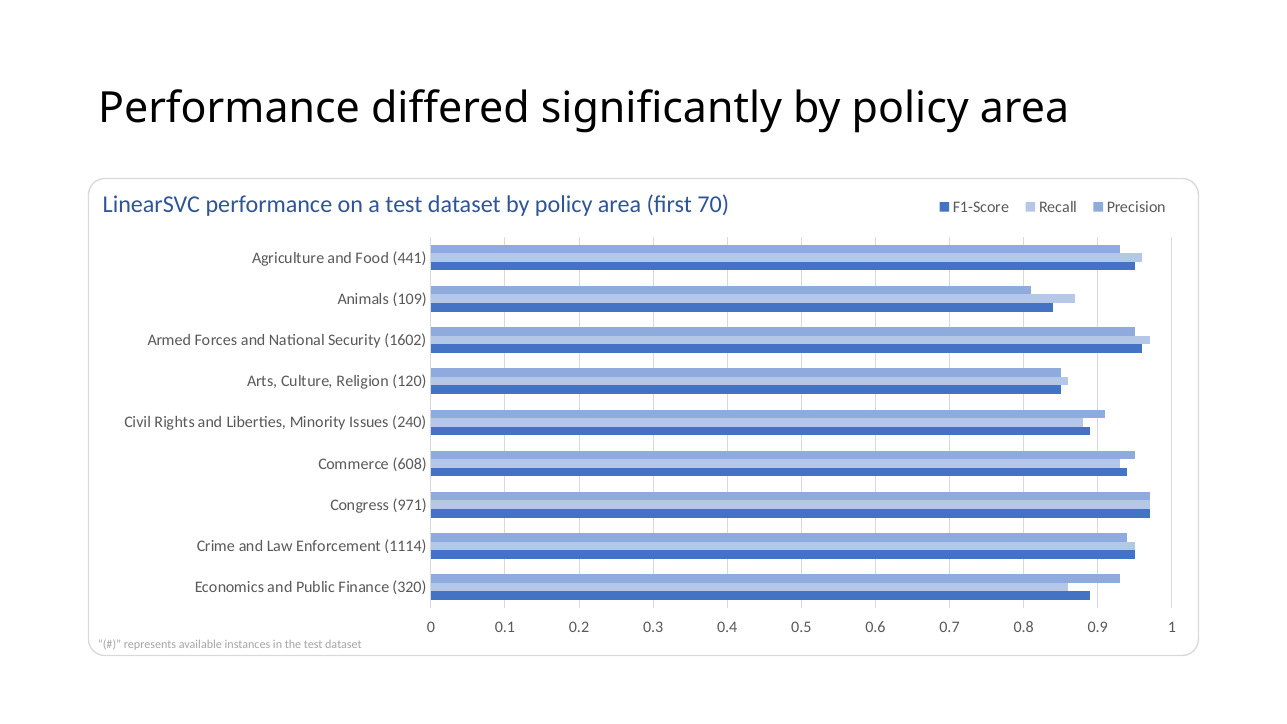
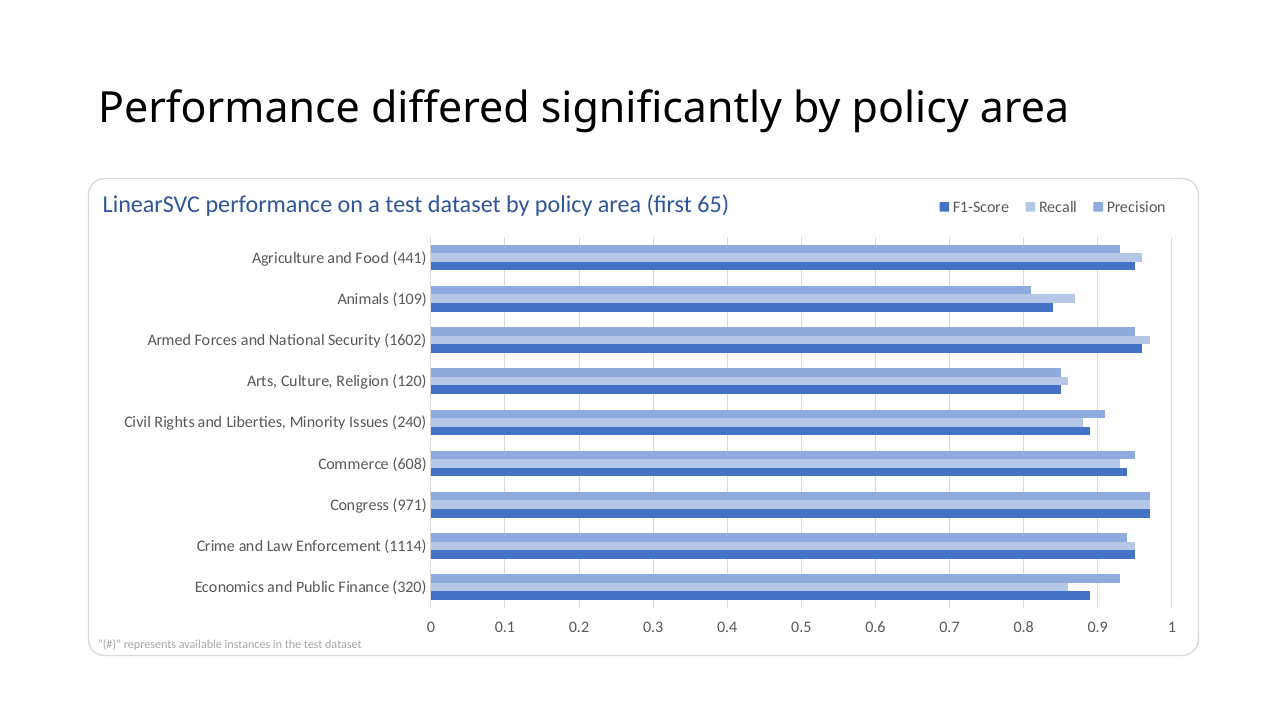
70: 70 -> 65
